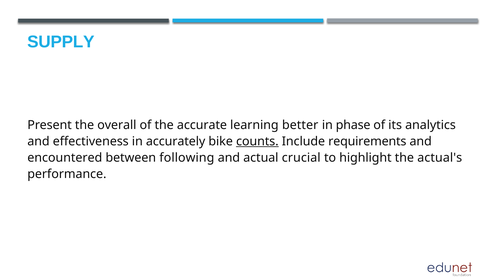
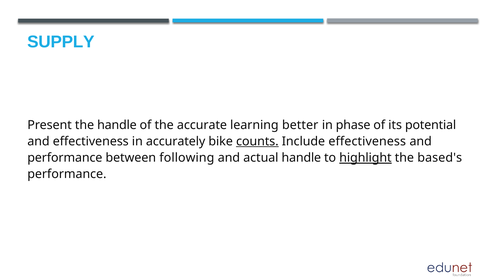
the overall: overall -> handle
analytics: analytics -> potential
Include requirements: requirements -> effectiveness
encountered at (65, 158): encountered -> performance
actual crucial: crucial -> handle
highlight underline: none -> present
actual's: actual's -> based's
